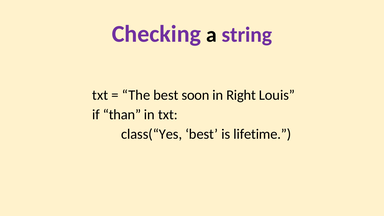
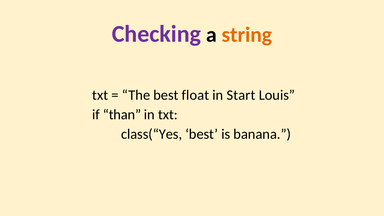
string colour: purple -> orange
soon: soon -> float
Right: Right -> Start
lifetime: lifetime -> banana
